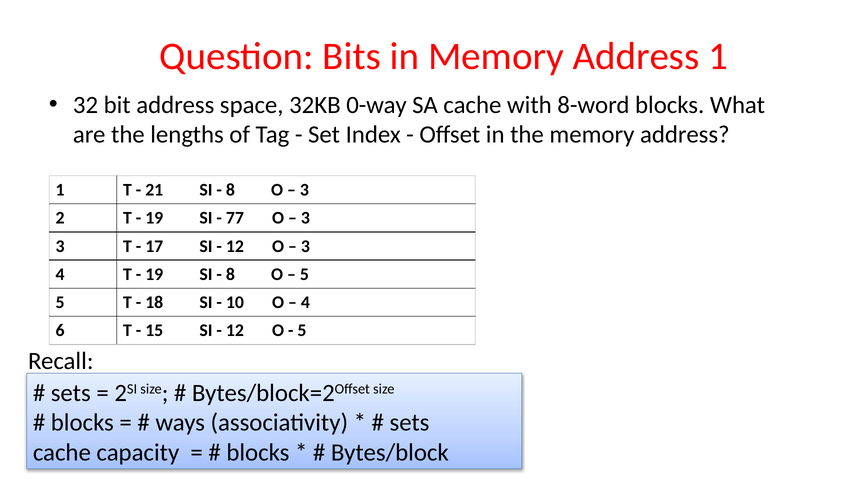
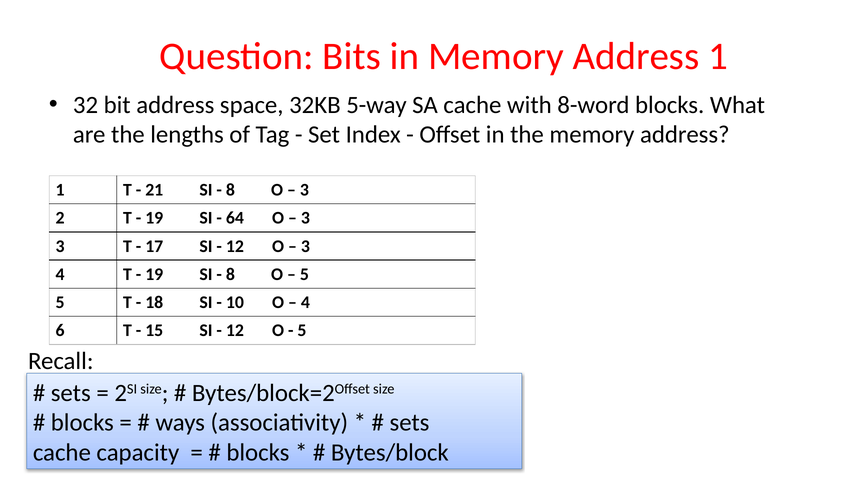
0-way: 0-way -> 5-way
77: 77 -> 64
